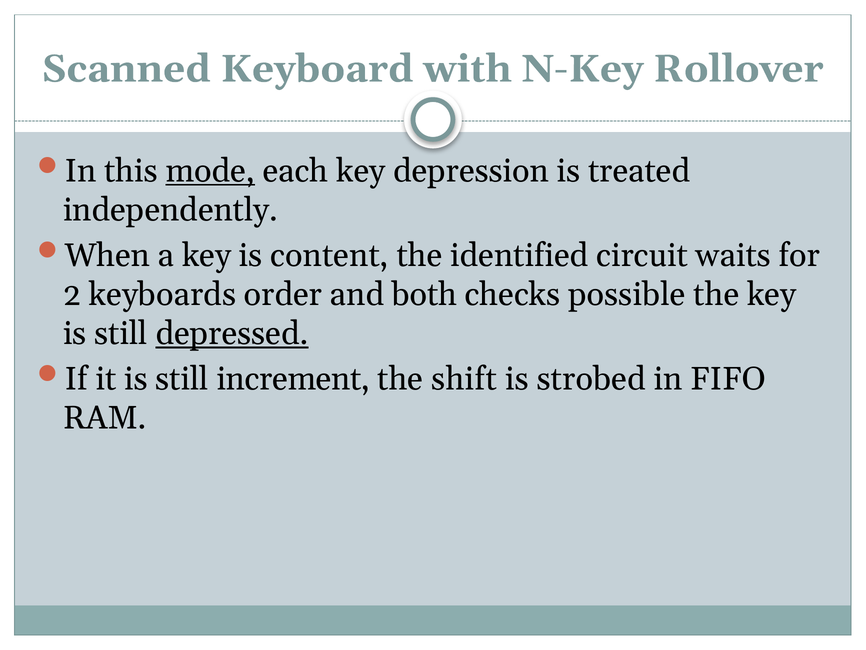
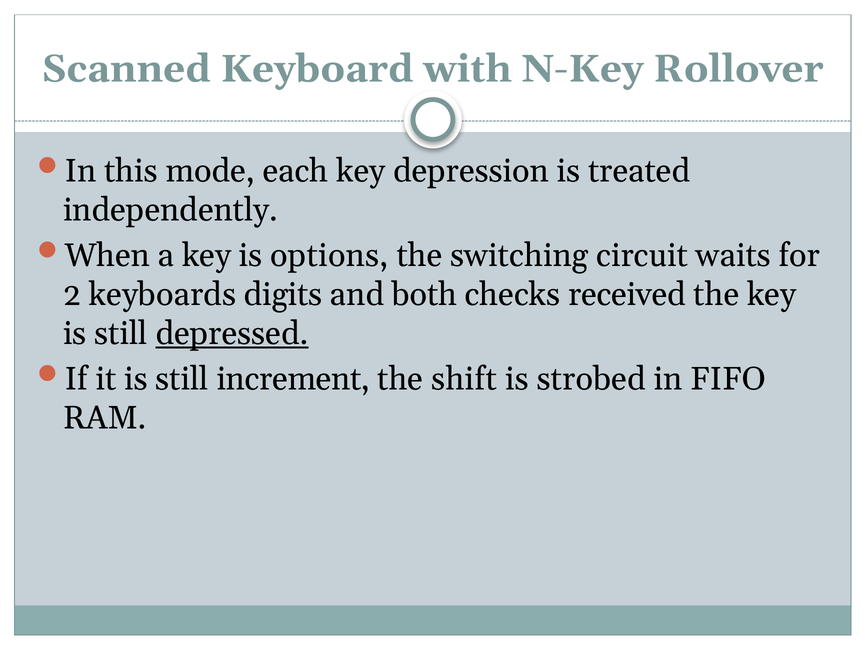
mode underline: present -> none
content: content -> options
identified: identified -> switching
order: order -> digits
possible: possible -> received
